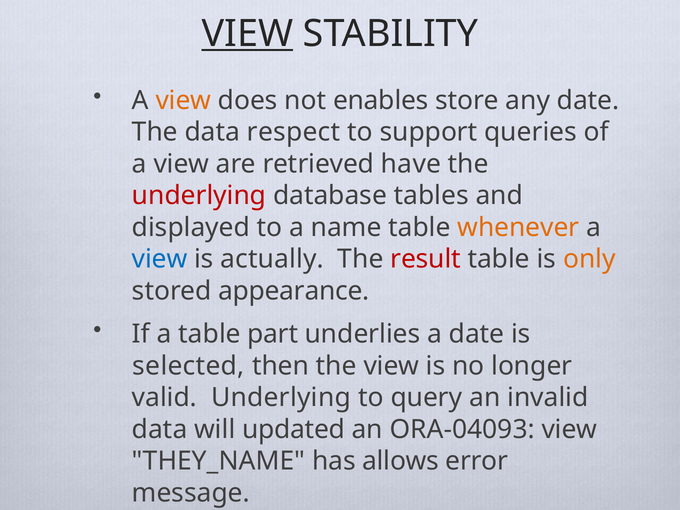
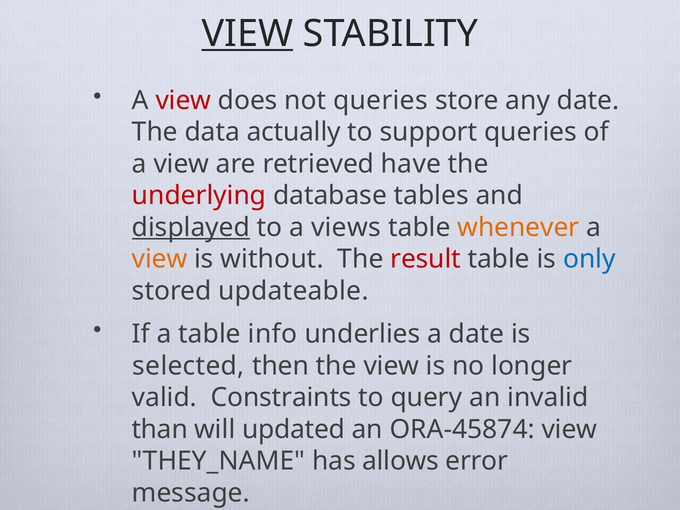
view at (183, 100) colour: orange -> red
not enables: enables -> queries
respect: respect -> actually
displayed underline: none -> present
name: name -> views
view at (160, 259) colour: blue -> orange
actually: actually -> without
only colour: orange -> blue
appearance: appearance -> updateable
part: part -> info
valid Underlying: Underlying -> Constraints
data at (160, 429): data -> than
ORA-04093: ORA-04093 -> ORA-45874
